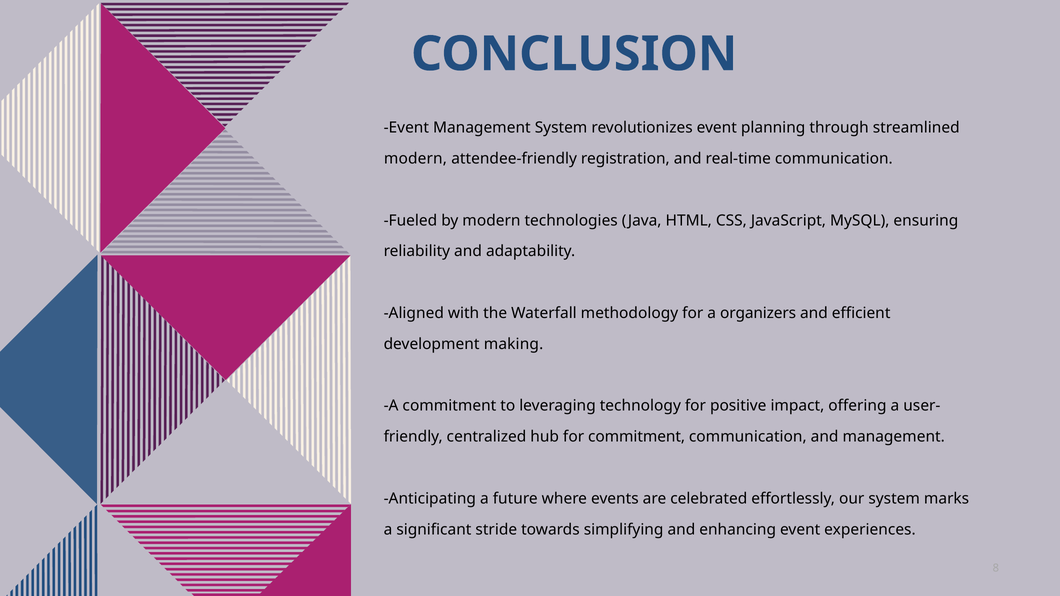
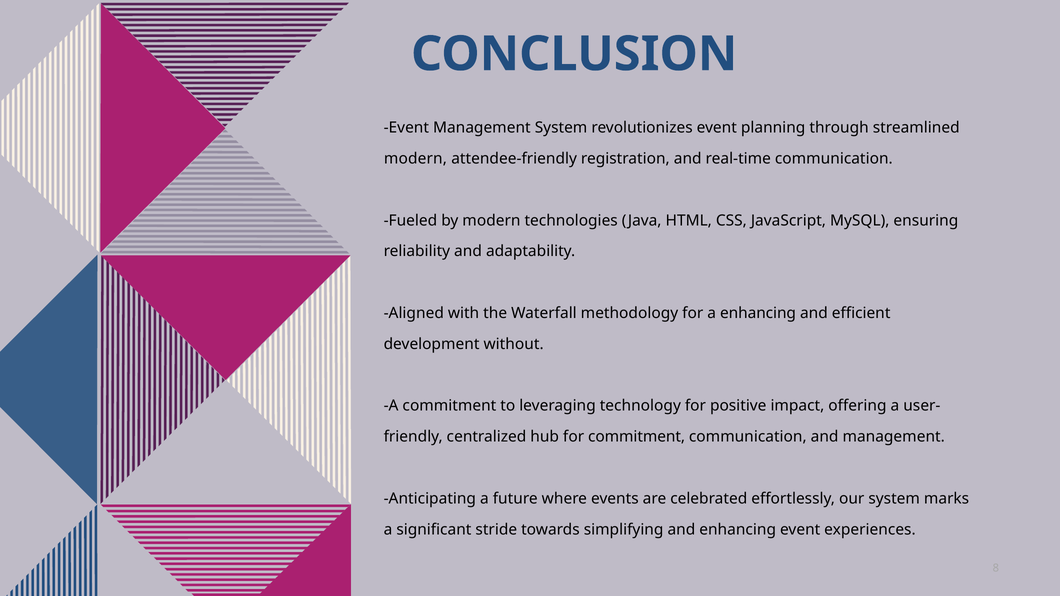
a organizers: organizers -> enhancing
making: making -> without
